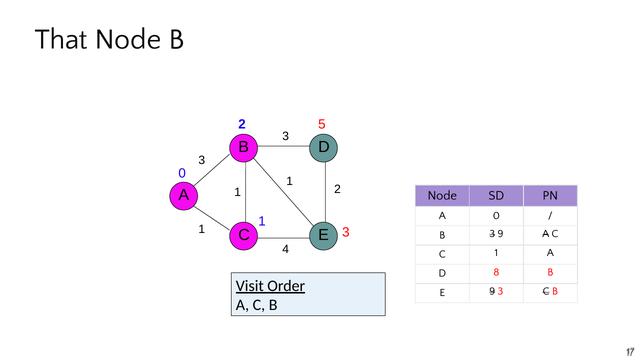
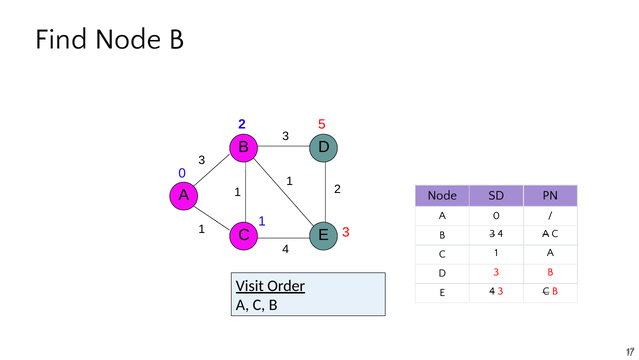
That: That -> Find
3 9: 9 -> 4
D 8: 8 -> 3
E 9: 9 -> 4
